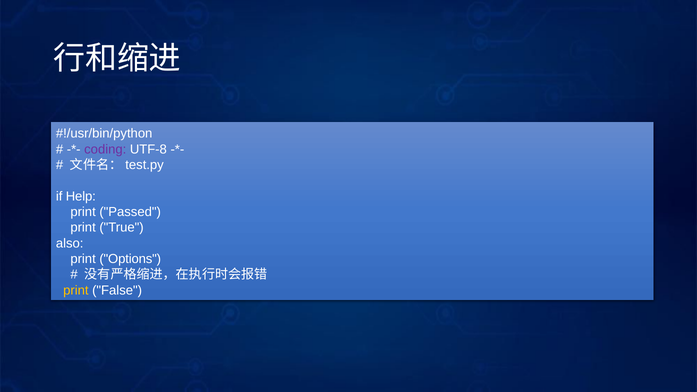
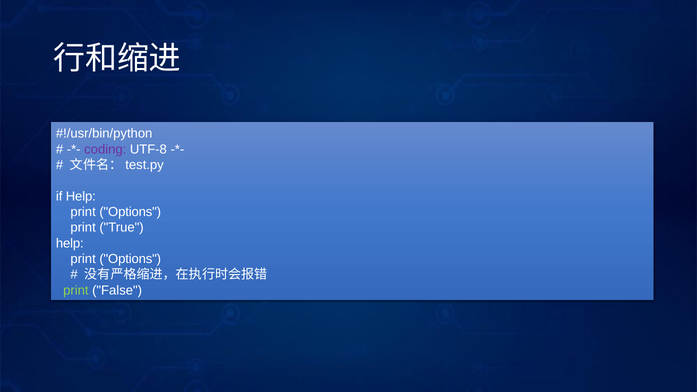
Passed at (130, 212): Passed -> Options
also at (70, 243): also -> help
print at (76, 290) colour: yellow -> light green
